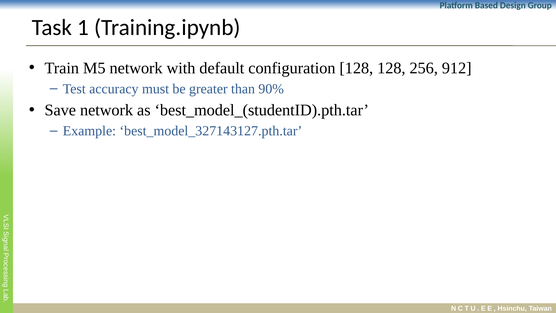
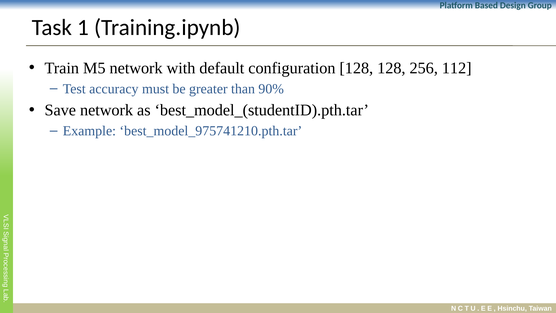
912: 912 -> 112
best_model_327143127.pth.tar: best_model_327143127.pth.tar -> best_model_975741210.pth.tar
